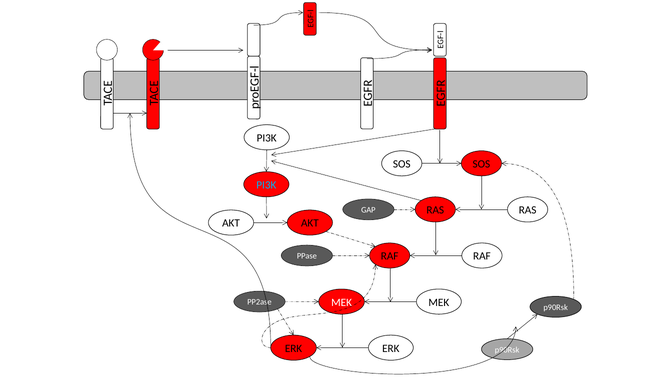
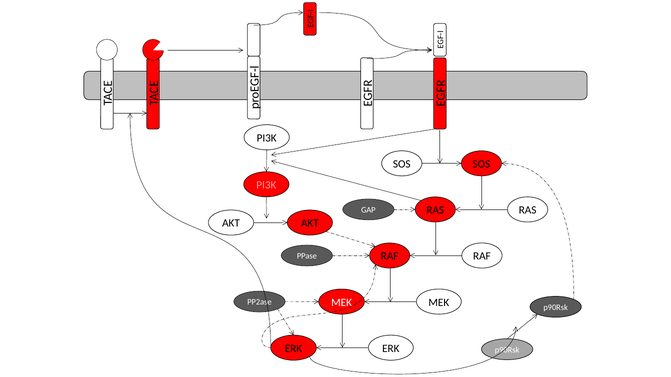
PI3K at (266, 185) colour: light blue -> pink
